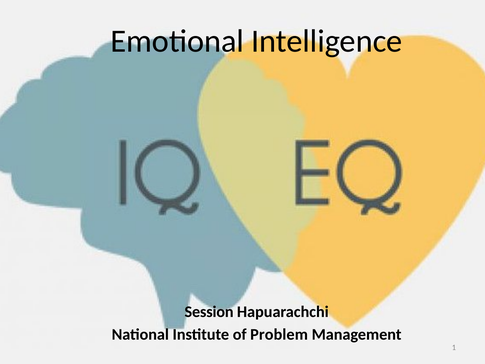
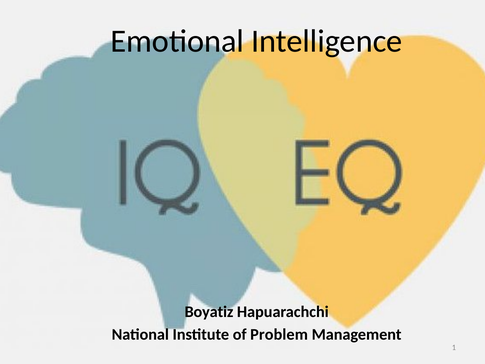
Session: Session -> Boyatiz
